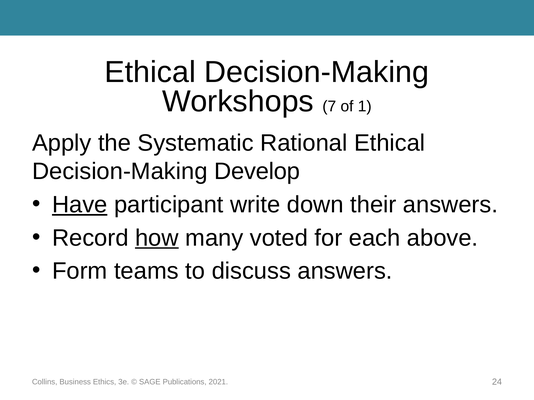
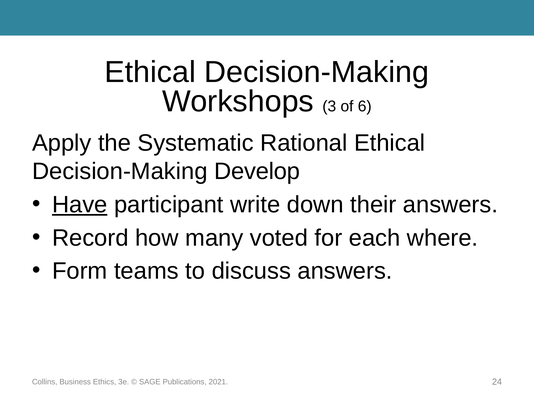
7: 7 -> 3
1: 1 -> 6
how underline: present -> none
above: above -> where
